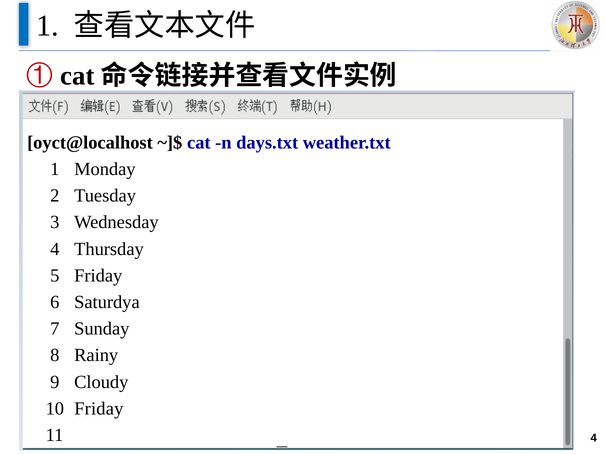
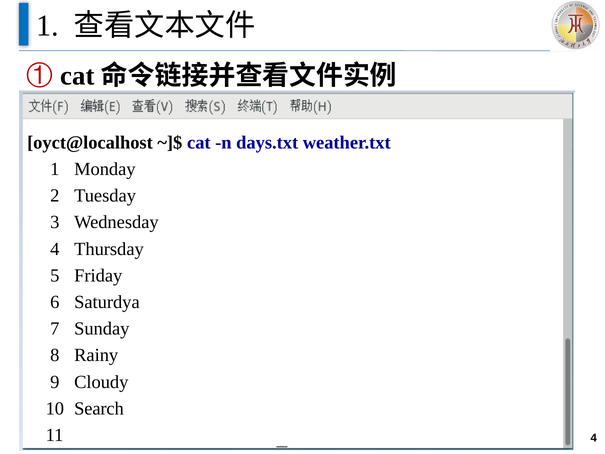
10 Friday: Friday -> Search
